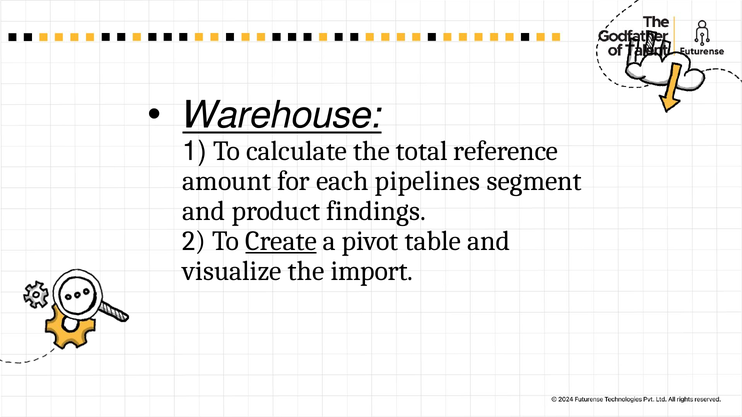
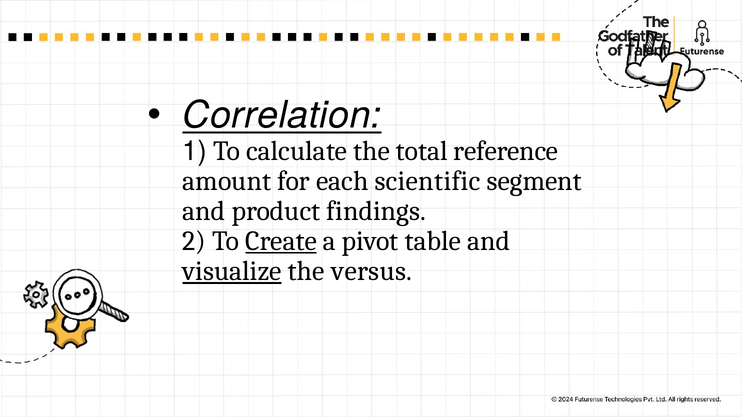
Warehouse: Warehouse -> Correlation
pipelines: pipelines -> scientific
visualize underline: none -> present
import: import -> versus
